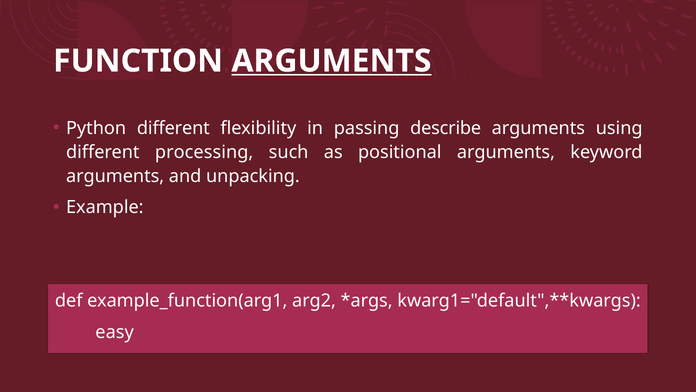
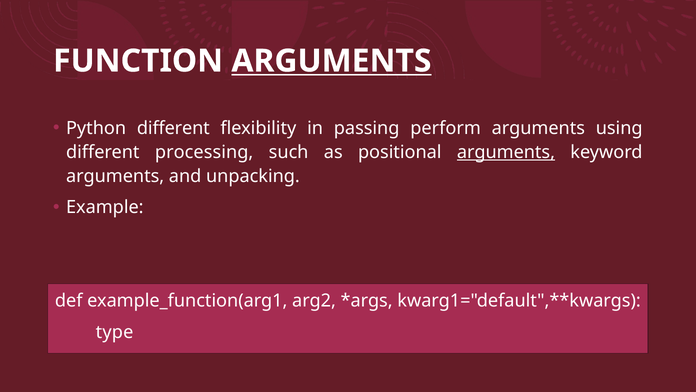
describe: describe -> perform
arguments at (506, 152) underline: none -> present
easy: easy -> type
